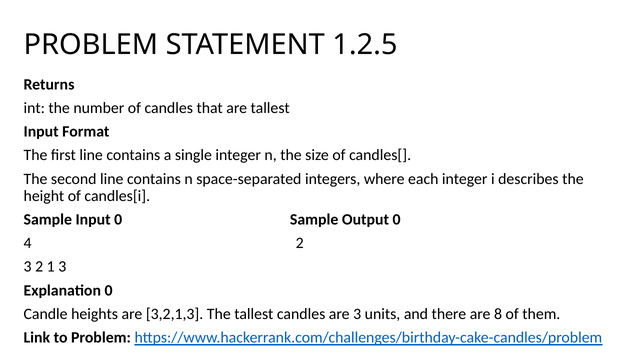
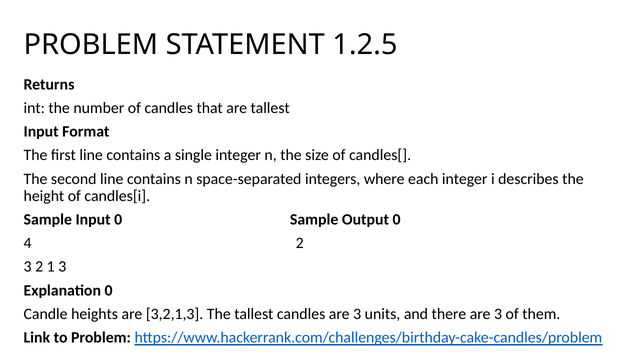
there are 8: 8 -> 3
